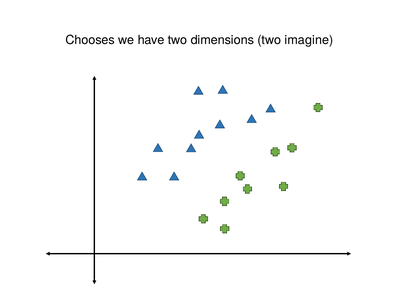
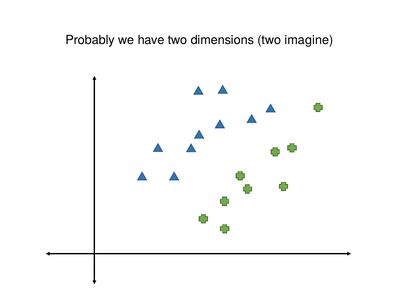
Chooses: Chooses -> Probably
